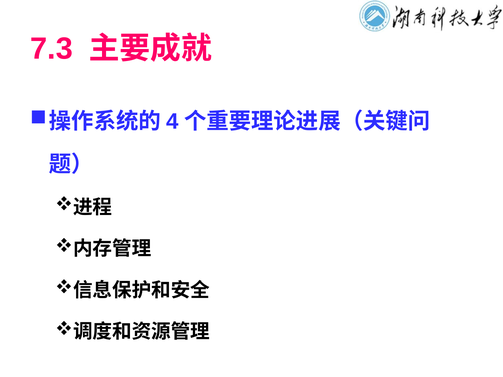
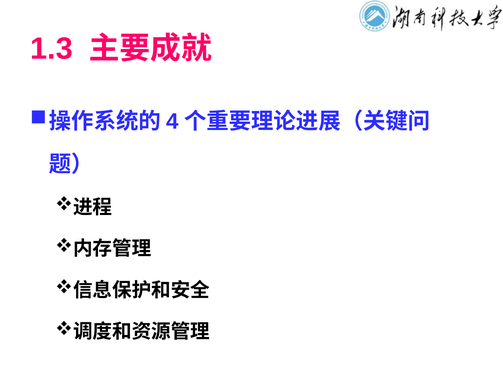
7.3: 7.3 -> 1.3
